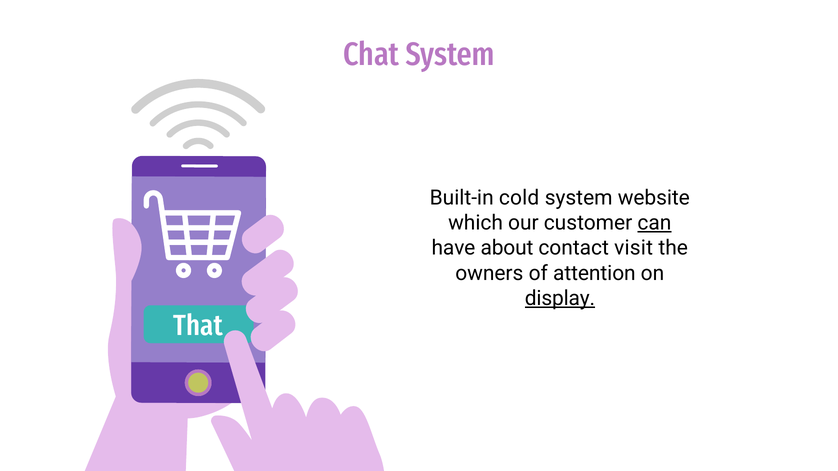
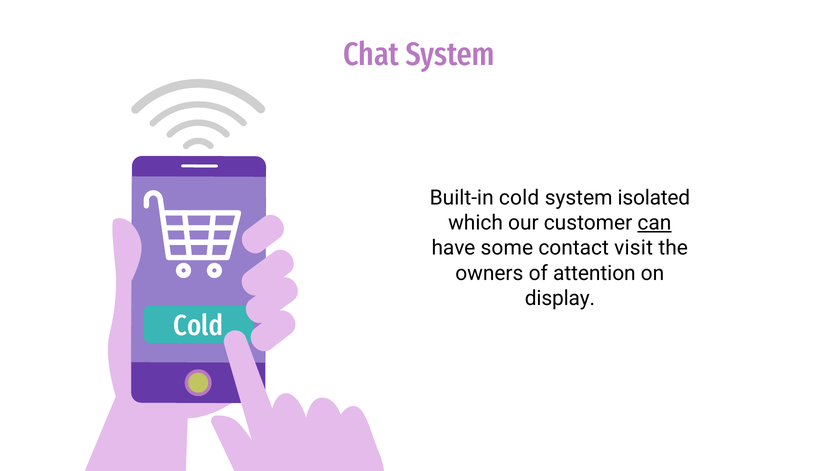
website: website -> isolated
about: about -> some
display underline: present -> none
That at (198, 326): That -> Cold
